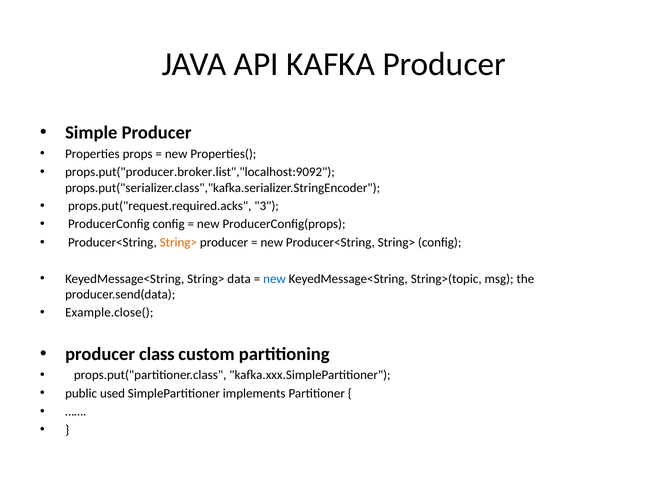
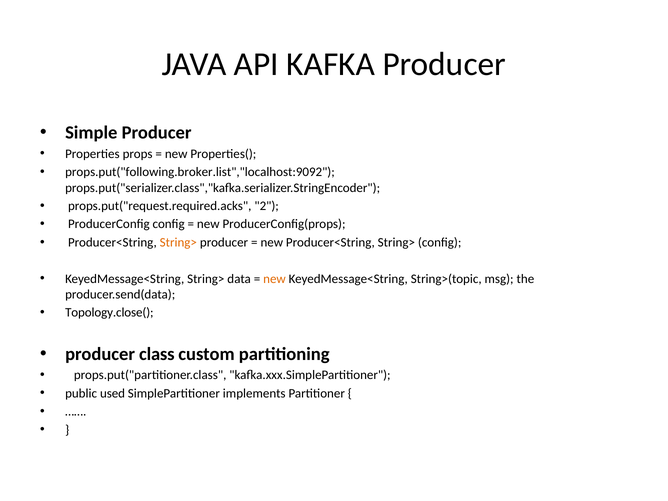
props.put("producer.broker.list","localhost:9092: props.put("producer.broker.list","localhost:9092 -> props.put("following.broker.list","localhost:9092
3: 3 -> 2
new at (274, 279) colour: blue -> orange
Example.close(: Example.close( -> Topology.close(
